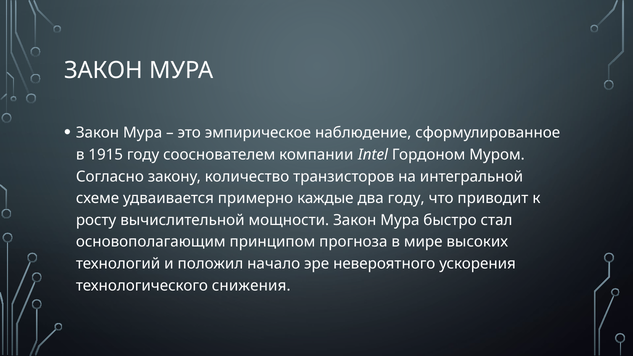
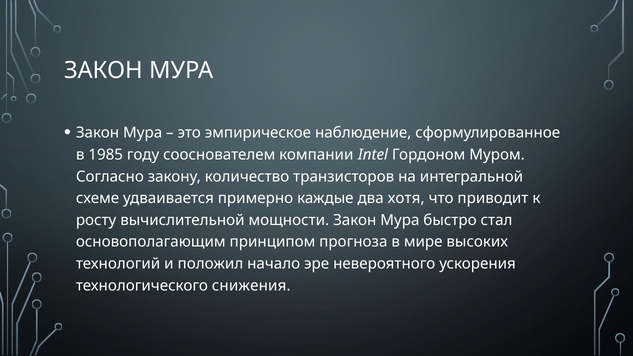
1915: 1915 -> 1985
два году: году -> хотя
